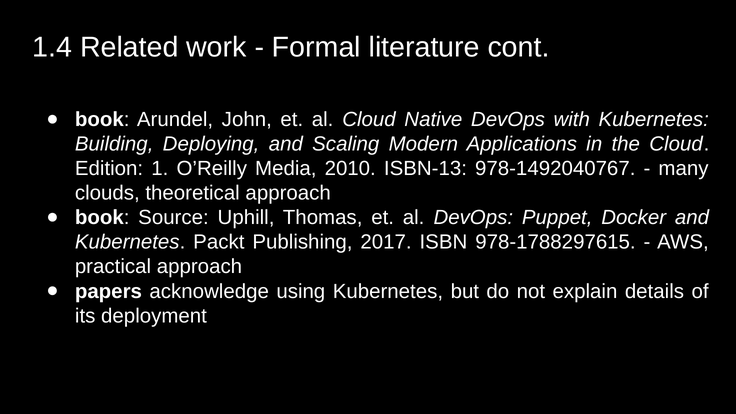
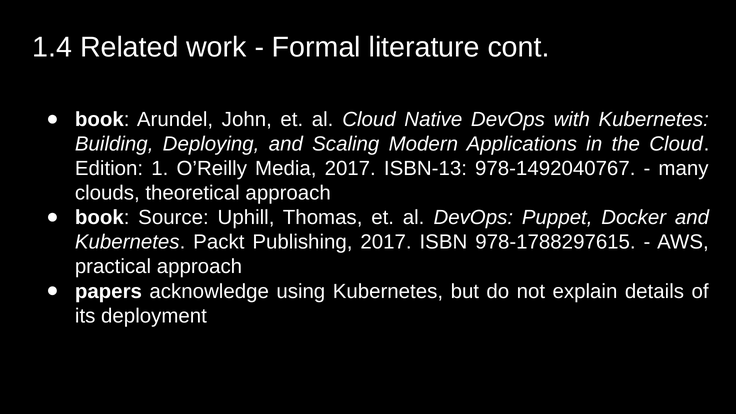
Media 2010: 2010 -> 2017
